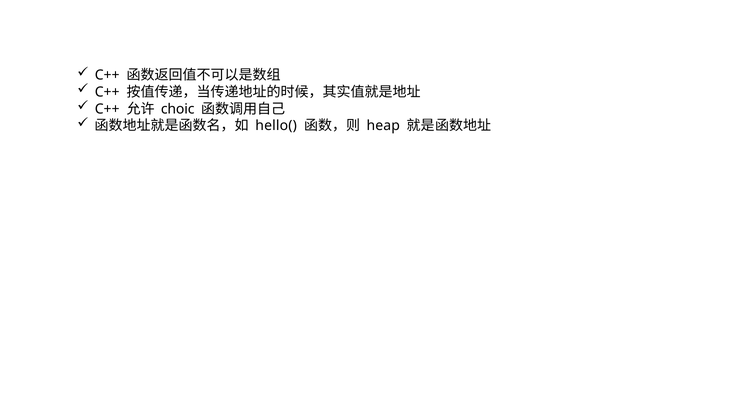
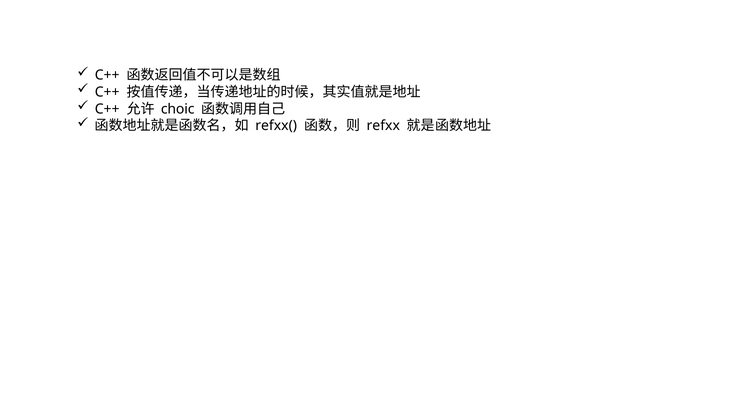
hello(: hello( -> refxx(
heap: heap -> refxx
